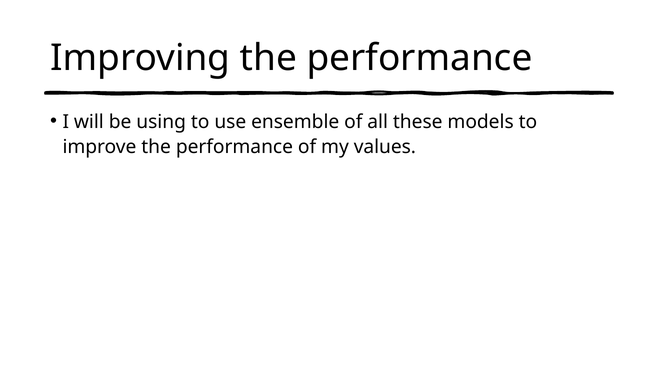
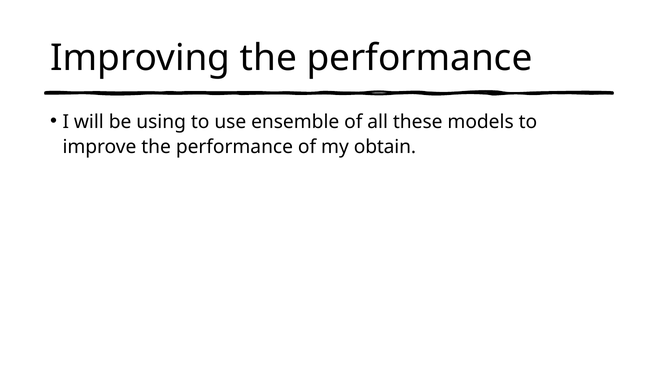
values: values -> obtain
